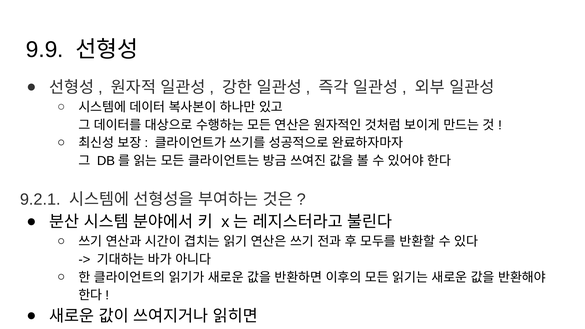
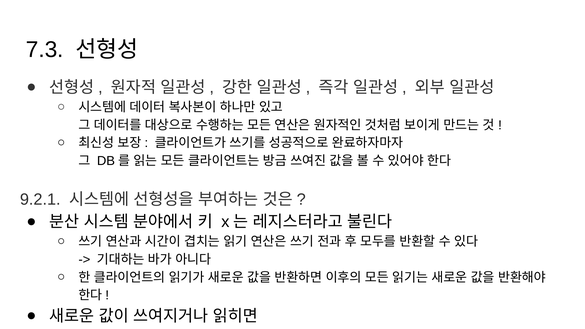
9.9: 9.9 -> 7.3
